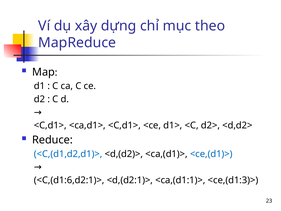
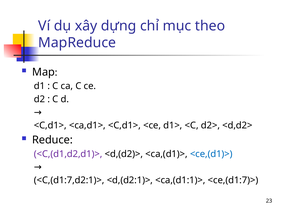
<C,(d1,d2,d1)> colour: blue -> purple
<C,(d1:6,d2:1)>: <C,(d1:6,d2:1)> -> <C,(d1:7,d2:1)>
<ce,(d1:3)>: <ce,(d1:3)> -> <ce,(d1:7)>
